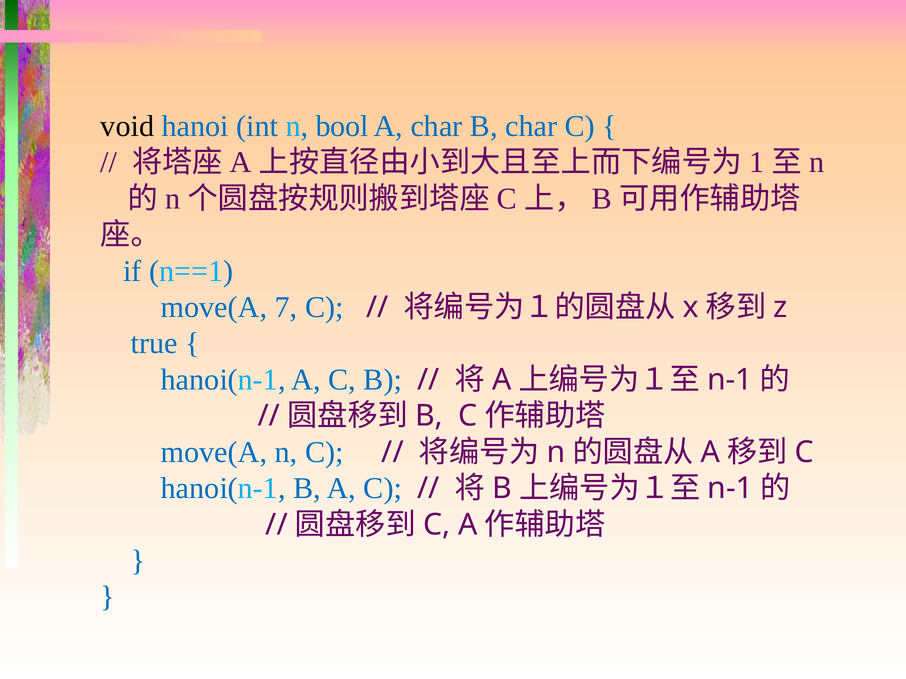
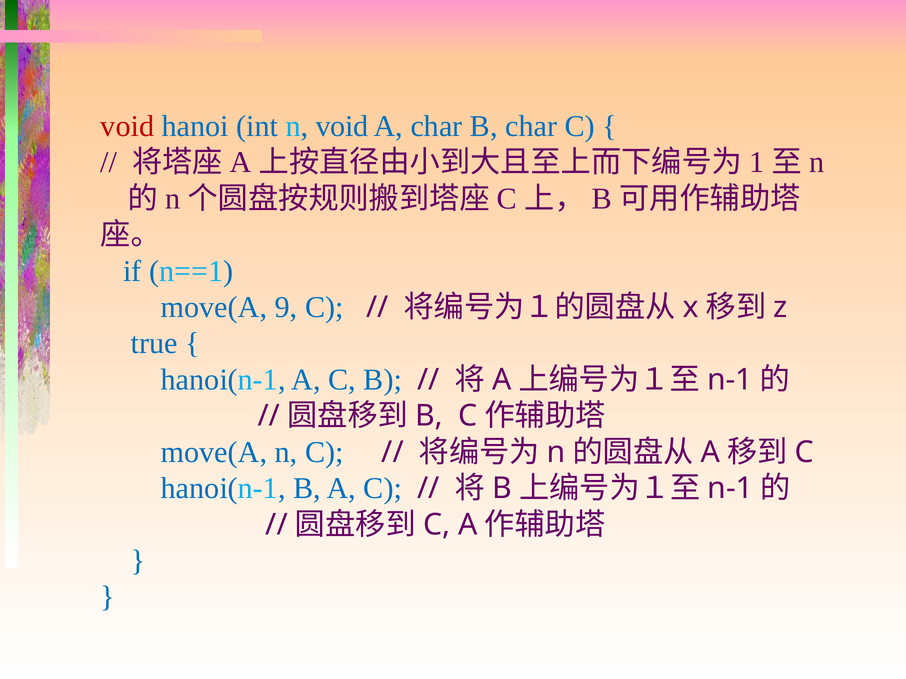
void at (127, 126) colour: black -> red
n bool: bool -> void
7: 7 -> 9
